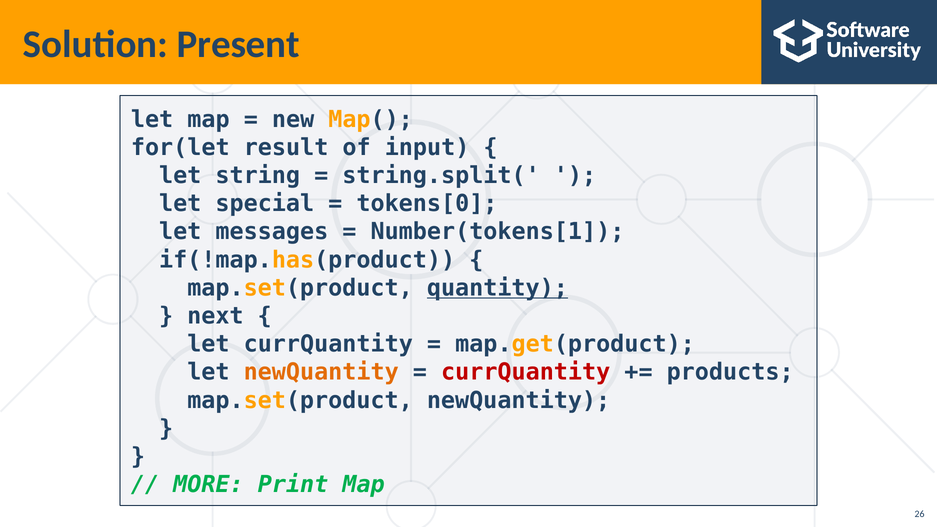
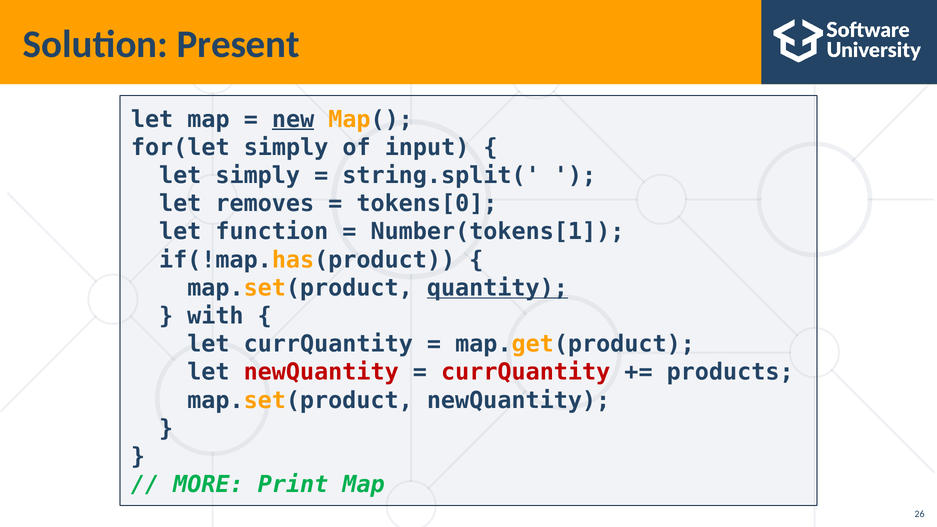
new underline: none -> present
for(let result: result -> simply
let string: string -> simply
special: special -> removes
messages: messages -> function
next: next -> with
newQuantity at (321, 372) colour: orange -> red
